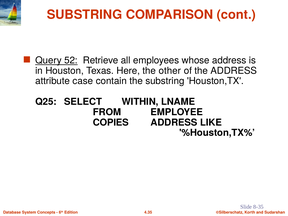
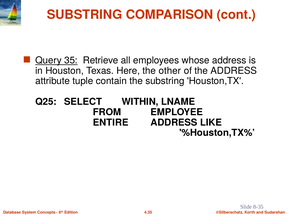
52: 52 -> 35
case: case -> tuple
COPIES: COPIES -> ENTIRE
